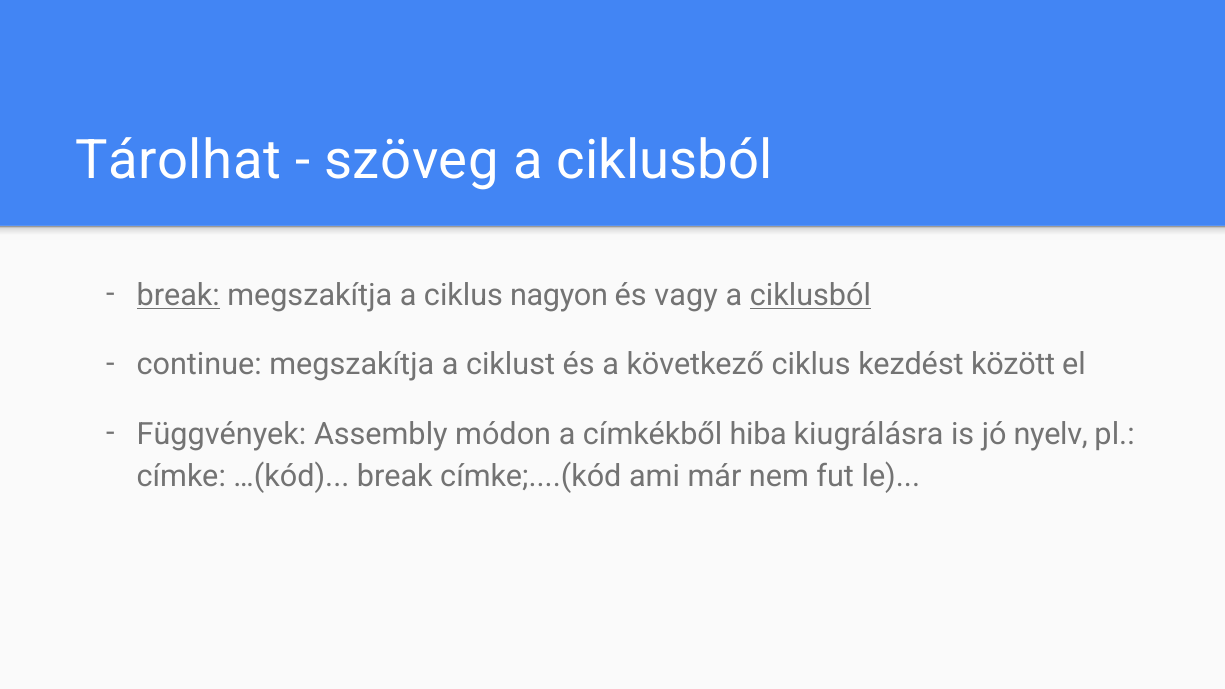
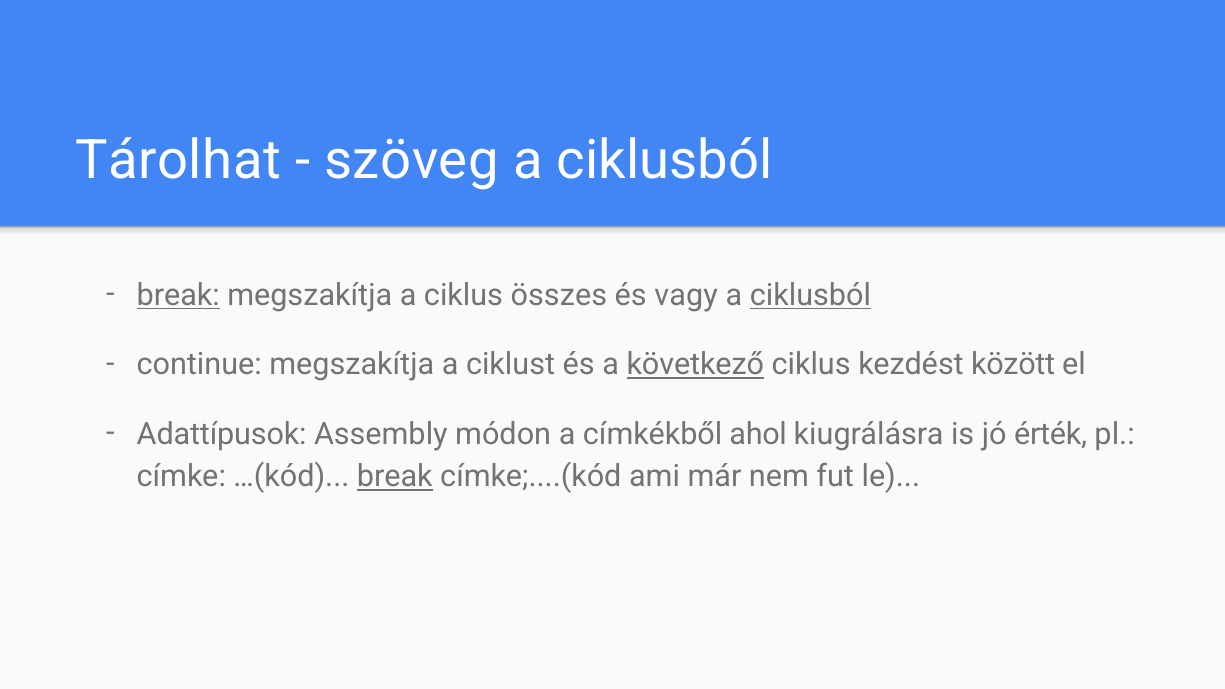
nagyon: nagyon -> összes
következő underline: none -> present
Függvények: Függvények -> Adattípusok
hiba: hiba -> ahol
nyelv: nyelv -> érték
break at (395, 477) underline: none -> present
